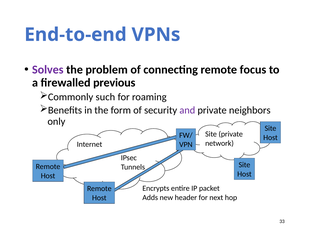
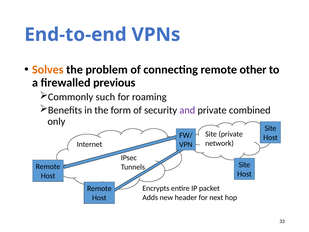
Solves colour: purple -> orange
focus: focus -> other
neighbors: neighbors -> combined
